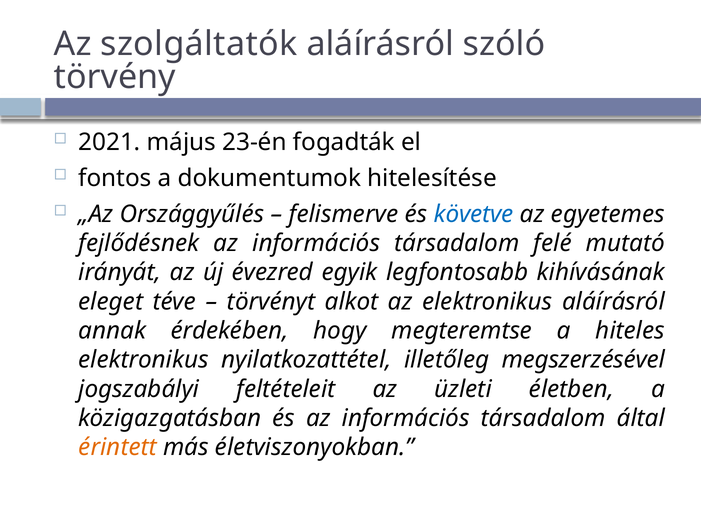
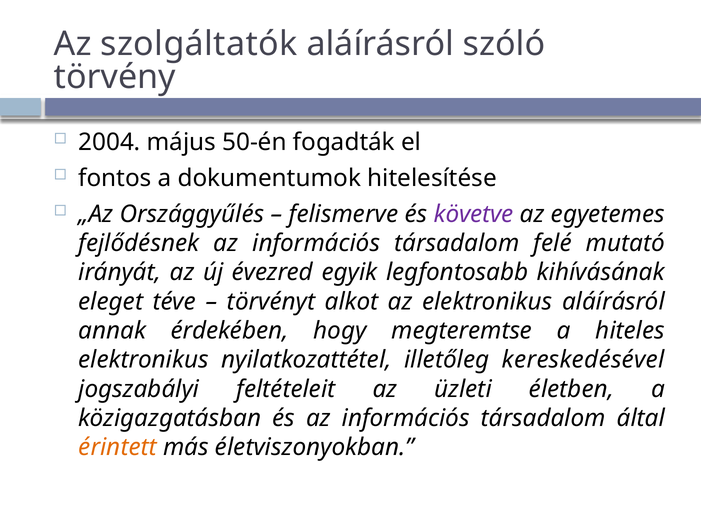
2021: 2021 -> 2004
23-én: 23-én -> 50-én
követve colour: blue -> purple
megszerzésével: megszerzésével -> kereskedésével
